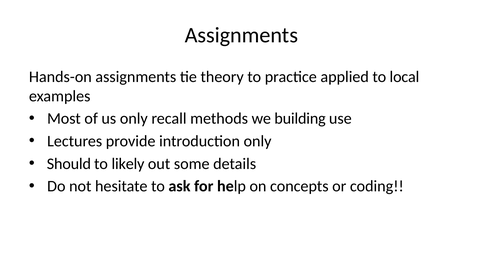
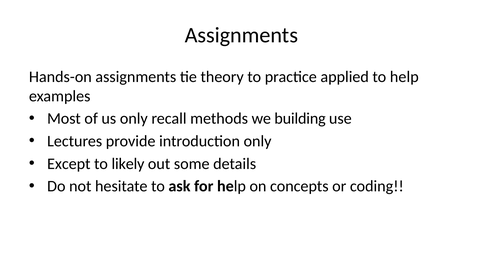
to local: local -> help
Should: Should -> Except
